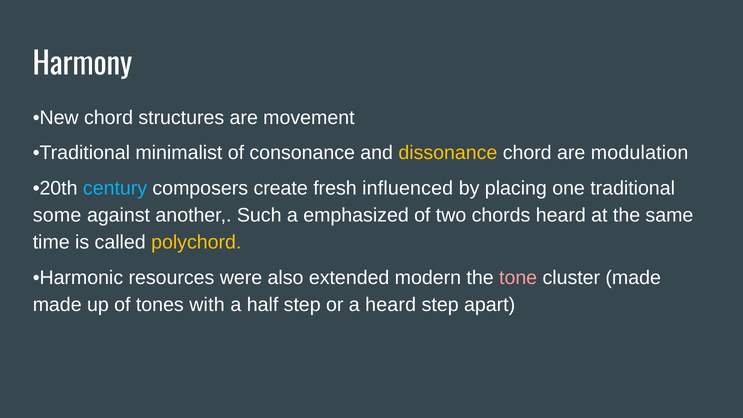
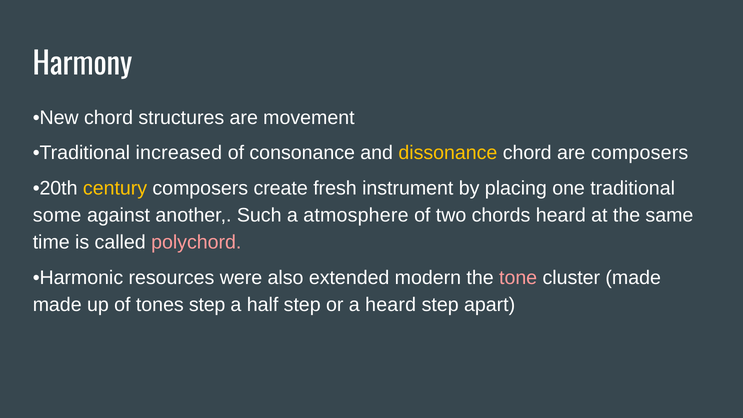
minimalist: minimalist -> increased
are modulation: modulation -> composers
century colour: light blue -> yellow
influenced: influenced -> instrument
emphasized: emphasized -> atmosphere
polychord colour: yellow -> pink
tones with: with -> step
